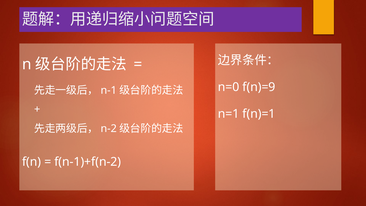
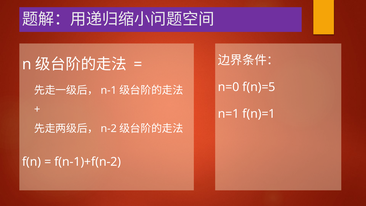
f(n)=9: f(n)=9 -> f(n)=5
